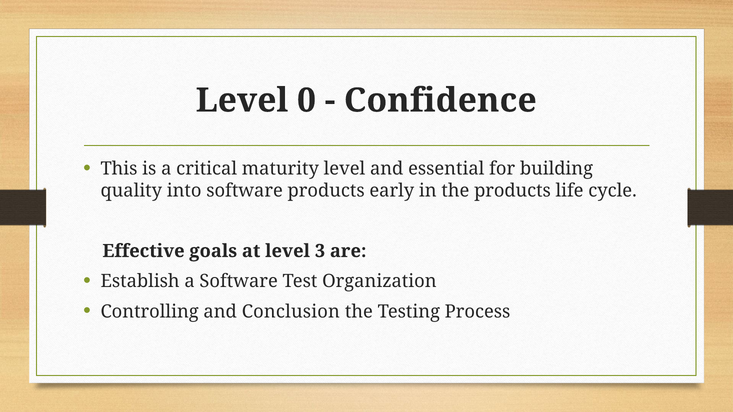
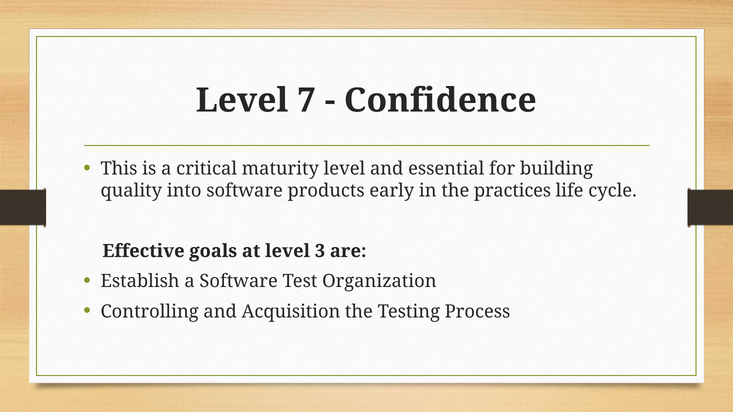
0: 0 -> 7
the products: products -> practices
Conclusion: Conclusion -> Acquisition
